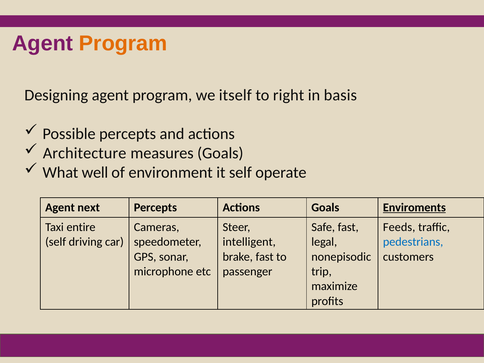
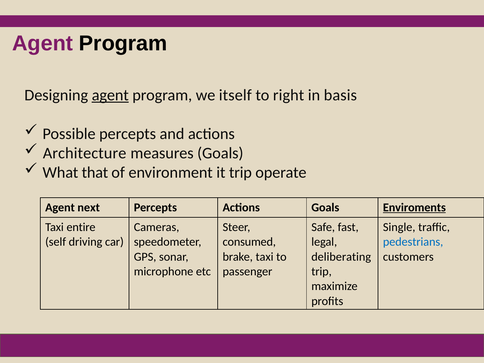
Program at (123, 43) colour: orange -> black
agent at (110, 95) underline: none -> present
well: well -> that
it self: self -> trip
Feeds: Feeds -> Single
intelligent: intelligent -> consumed
brake fast: fast -> taxi
nonepisodic: nonepisodic -> deliberating
